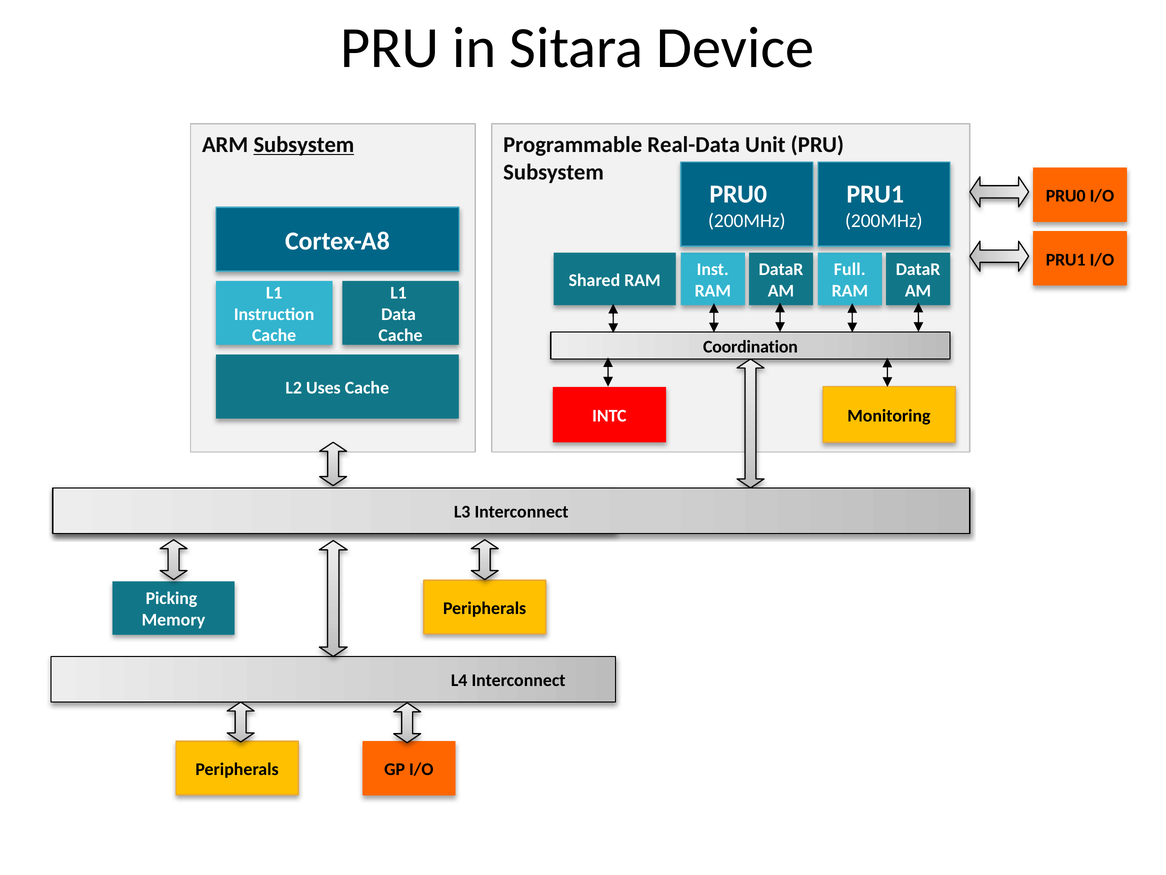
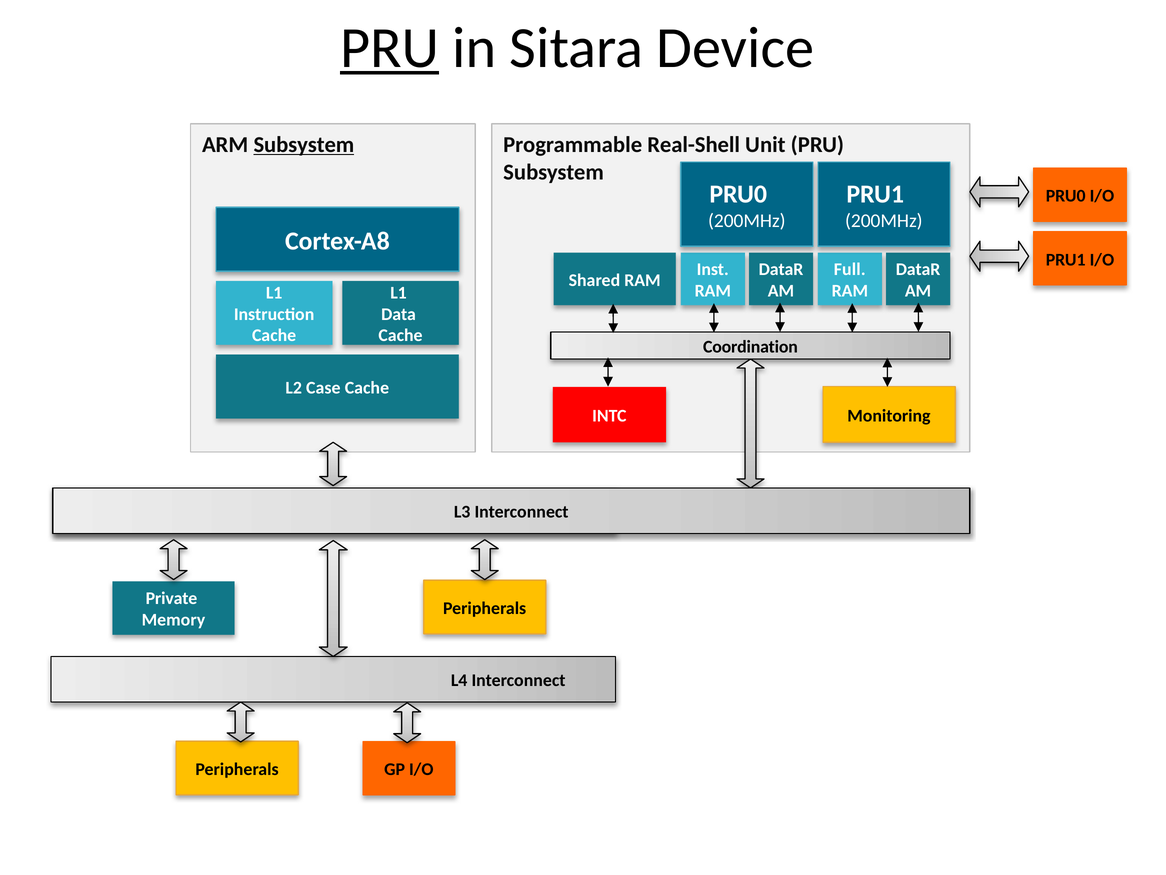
PRU at (390, 48) underline: none -> present
Real-Data: Real-Data -> Real-Shell
Uses: Uses -> Case
Picking: Picking -> Private
